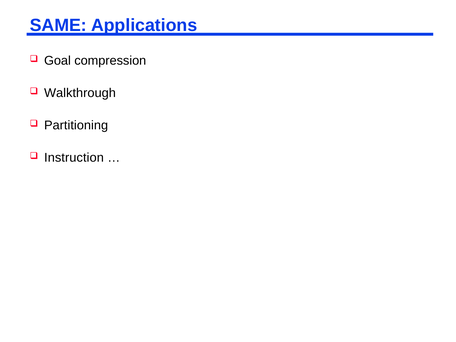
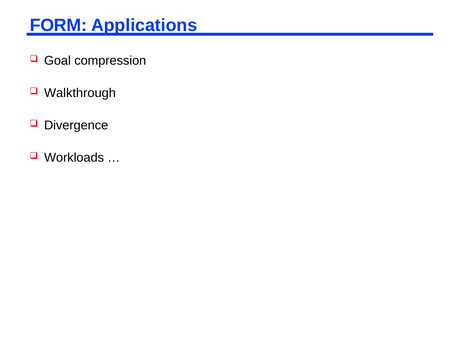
SAME: SAME -> FORM
Partitioning: Partitioning -> Divergence
Instruction: Instruction -> Workloads
